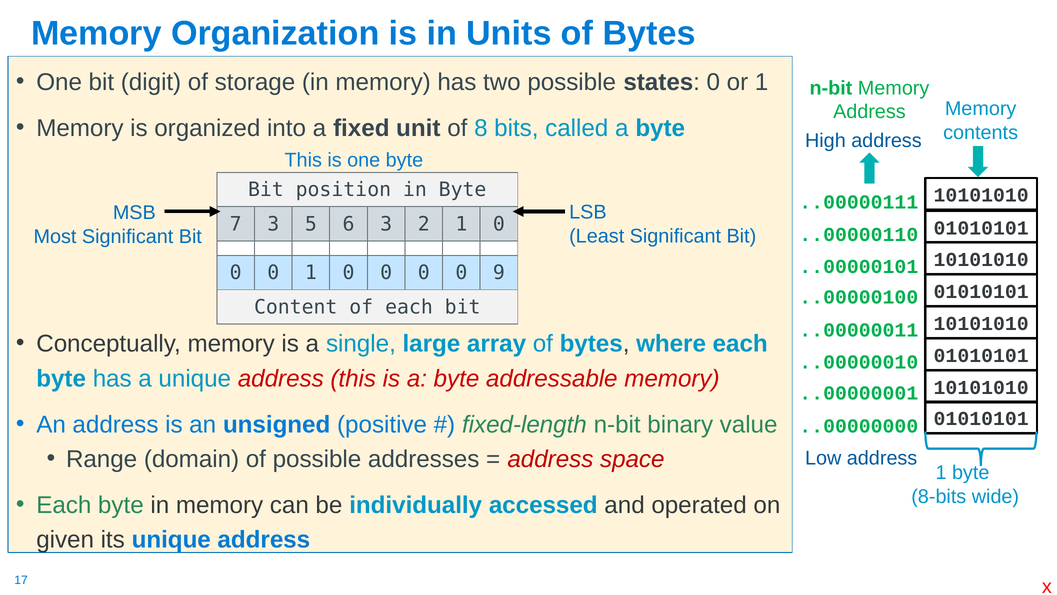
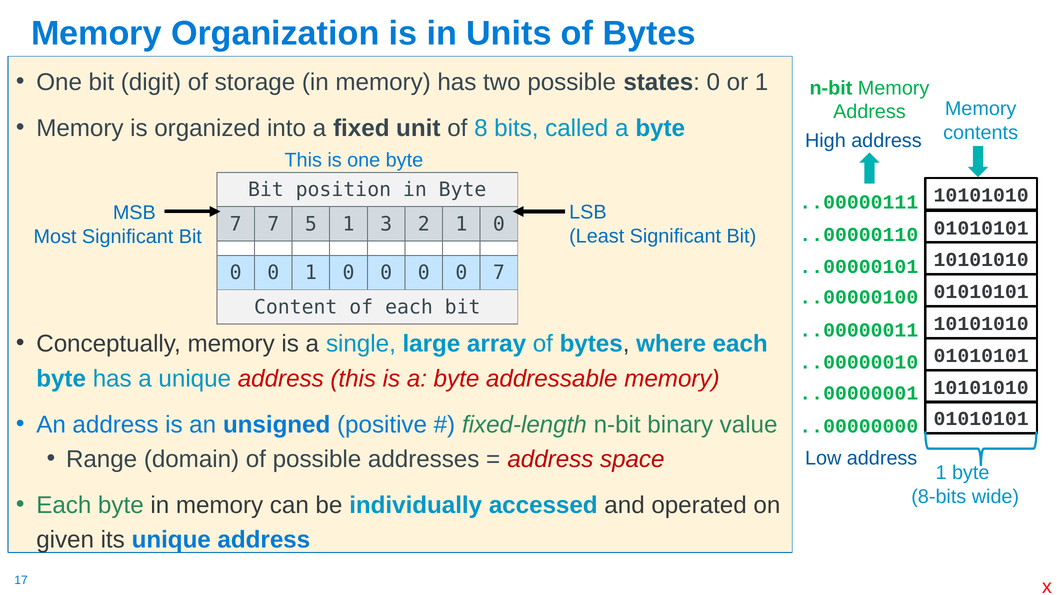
7 3: 3 -> 7
5 6: 6 -> 1
0 9: 9 -> 7
